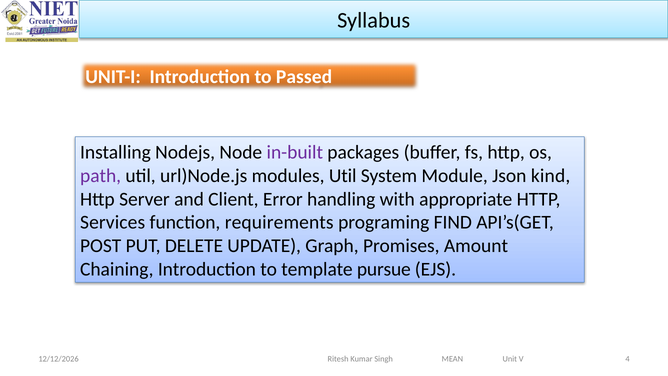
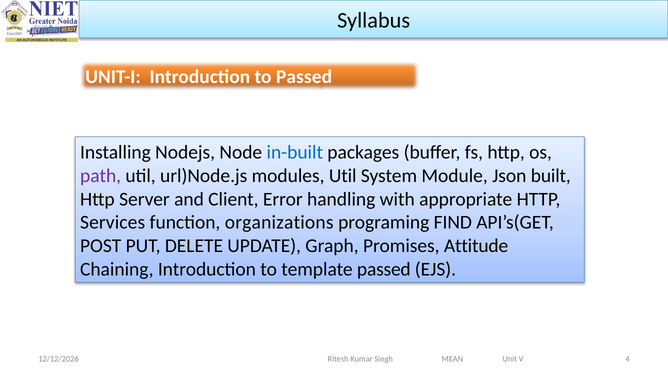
in-built colour: purple -> blue
kind: kind -> built
requirements: requirements -> organizations
Amount: Amount -> Attitude
template pursue: pursue -> passed
